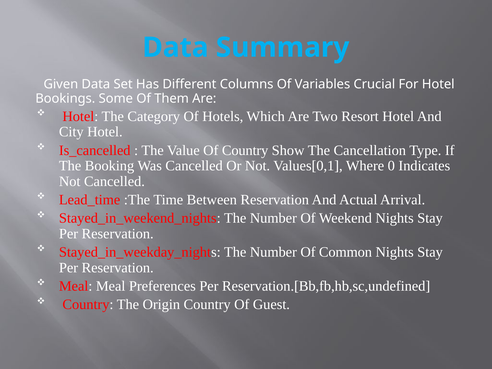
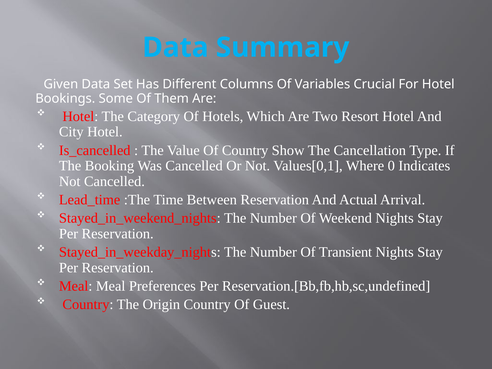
Common: Common -> Transient
